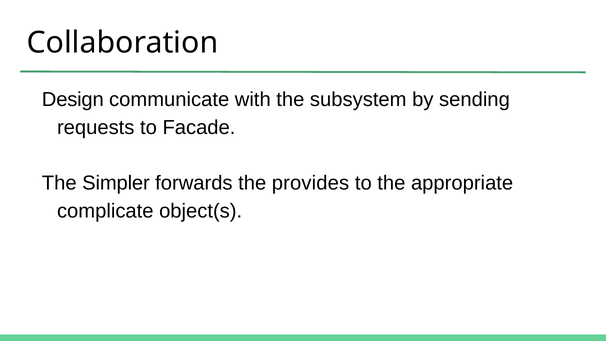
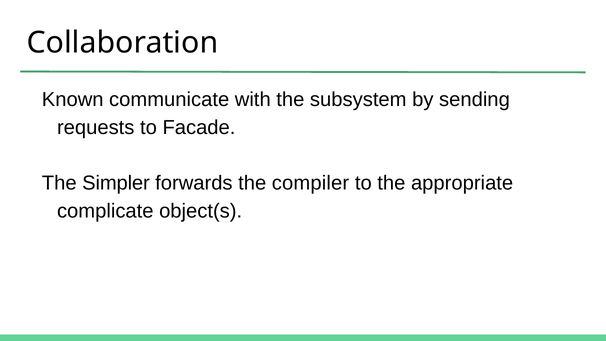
Design: Design -> Known
provides: provides -> compiler
